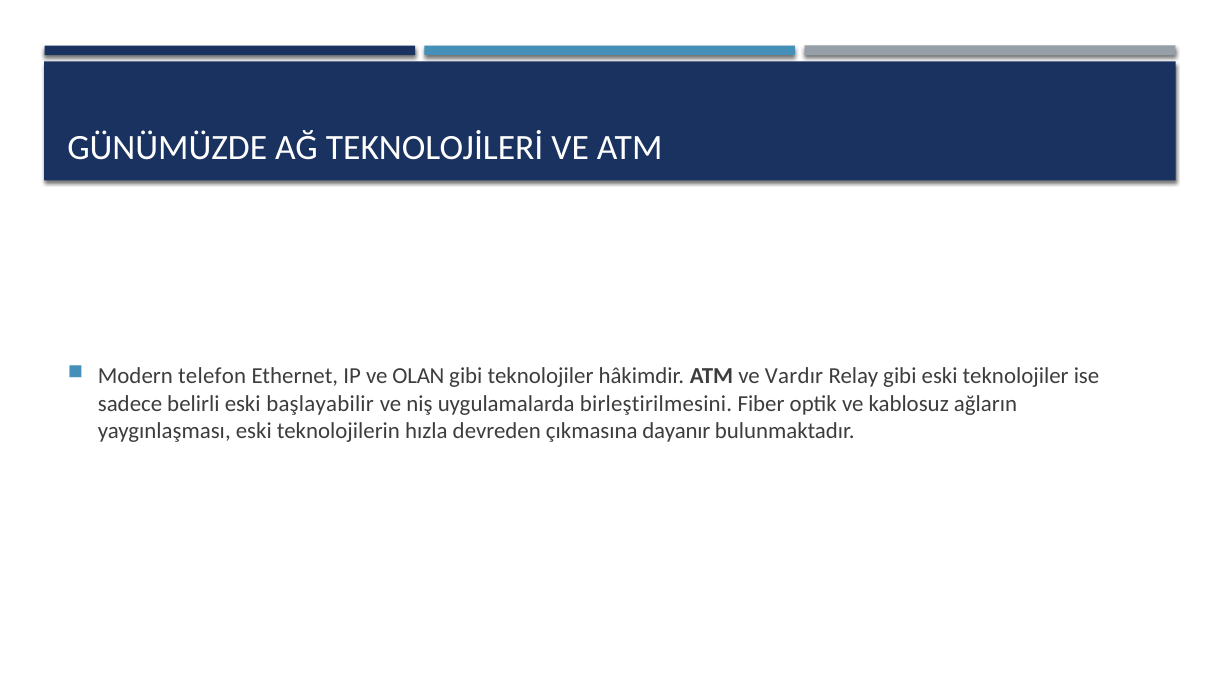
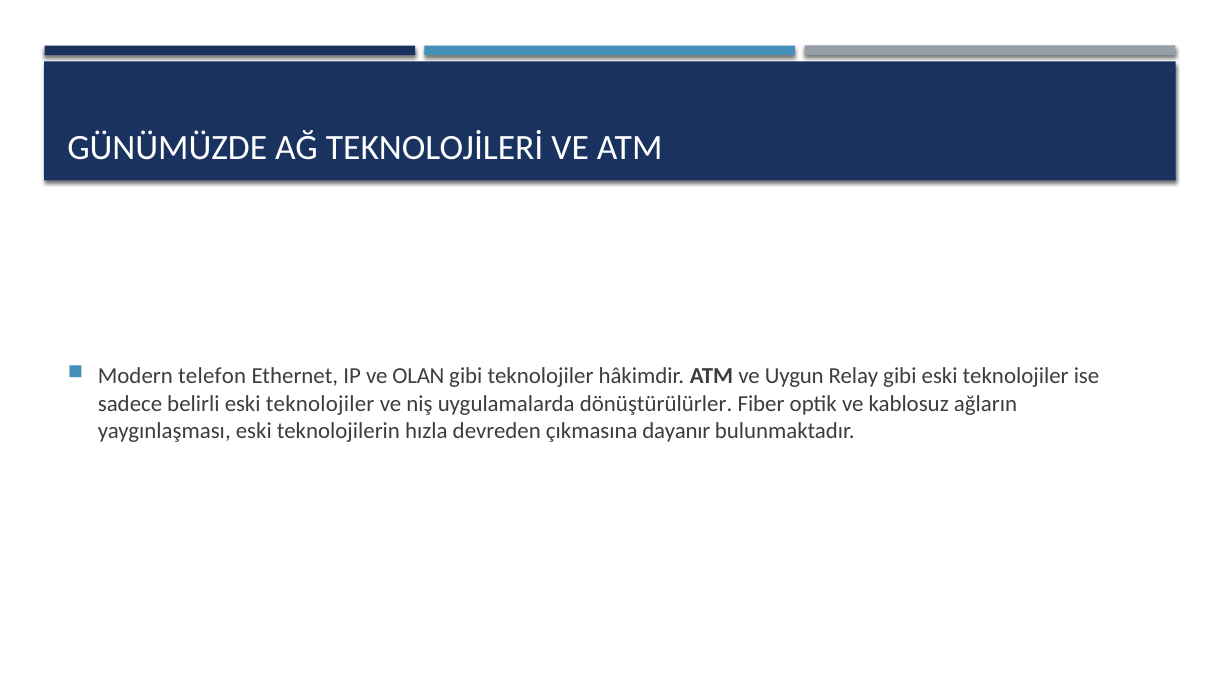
Vardır: Vardır -> Uygun
belirli eski başlayabilir: başlayabilir -> teknolojiler
birleştirilmesini: birleştirilmesini -> dönüştürülürler
